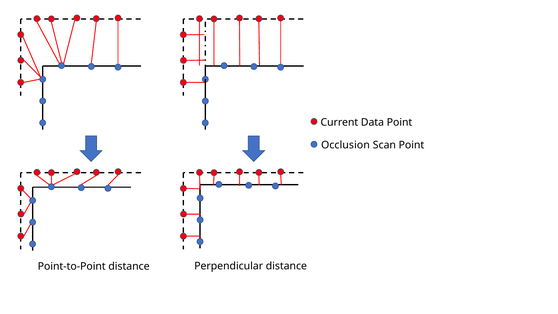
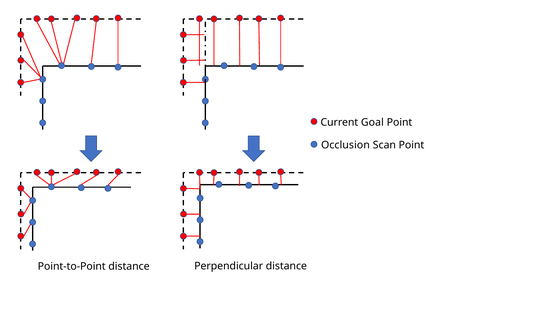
Data: Data -> Goal
